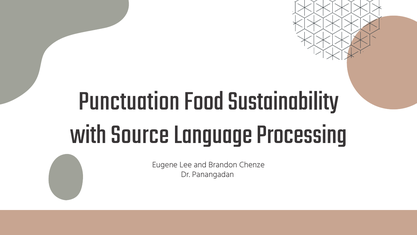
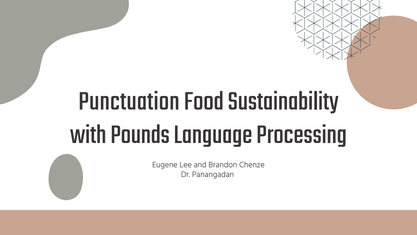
Source: Source -> Pounds
